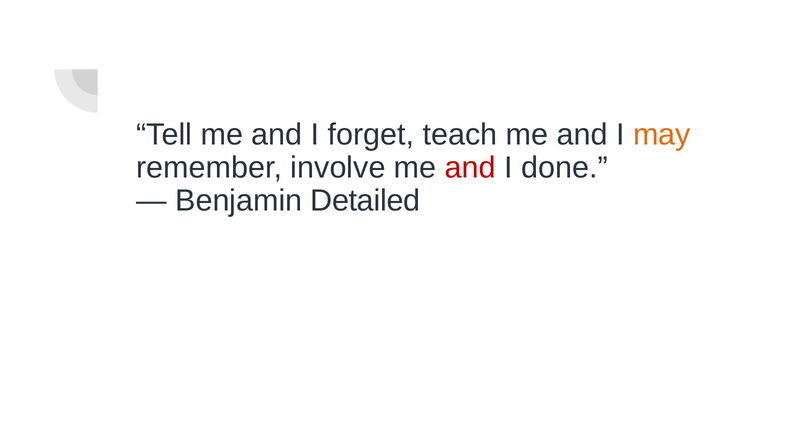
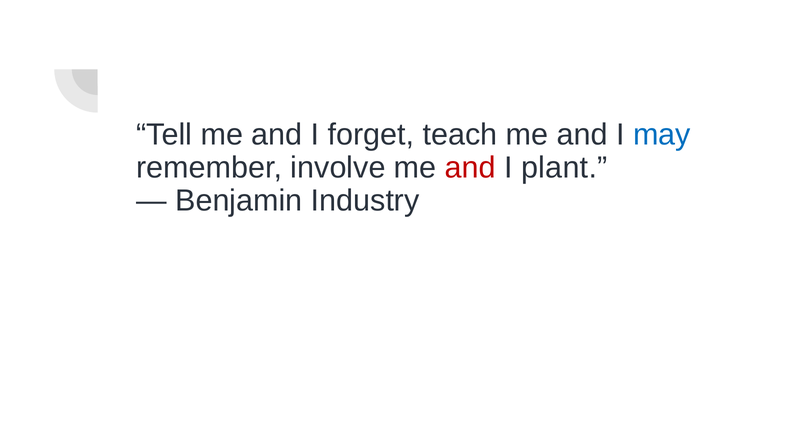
may colour: orange -> blue
done: done -> plant
Detailed: Detailed -> Industry
